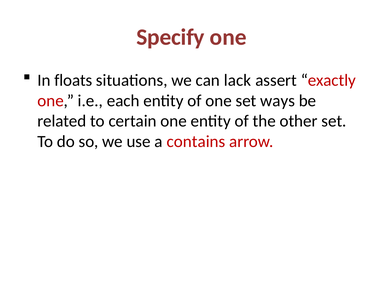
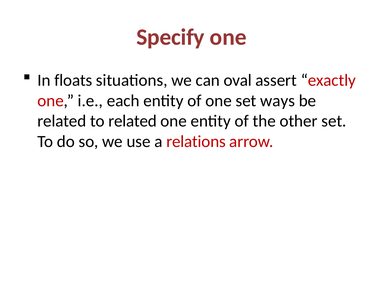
lack: lack -> oval
to certain: certain -> related
contains: contains -> relations
